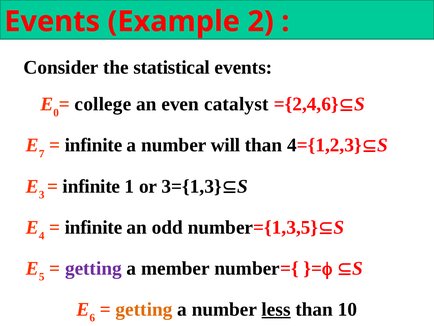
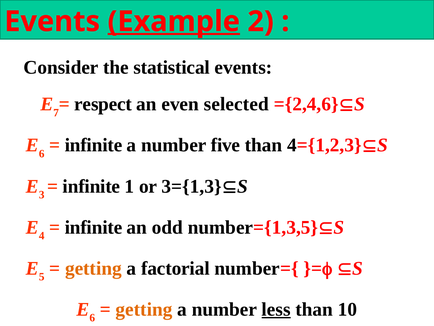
Example underline: none -> present
0: 0 -> 7
college: college -> respect
catalyst: catalyst -> selected
7 at (42, 154): 7 -> 6
will: will -> five
getting at (93, 268) colour: purple -> orange
member: member -> factorial
